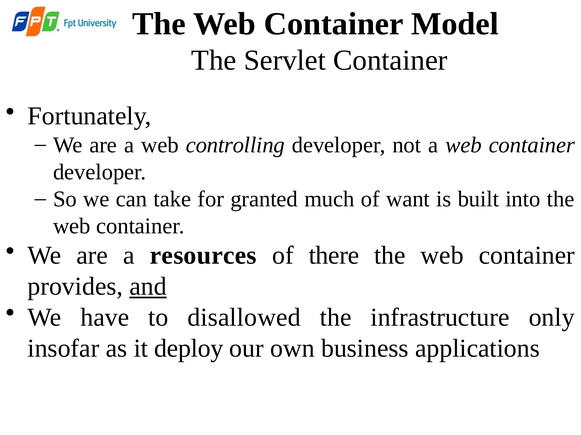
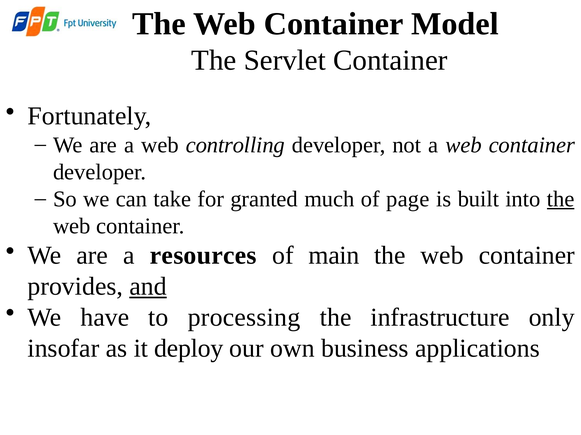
want: want -> page
the at (561, 199) underline: none -> present
there: there -> main
disallowed: disallowed -> processing
